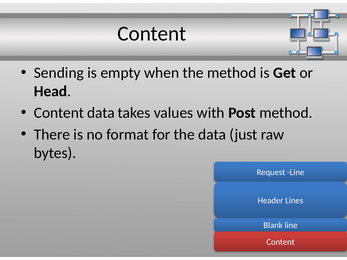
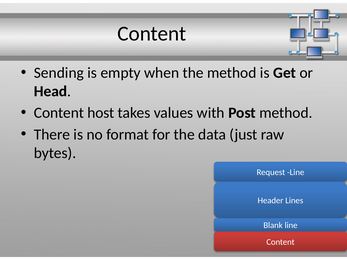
Content data: data -> host
